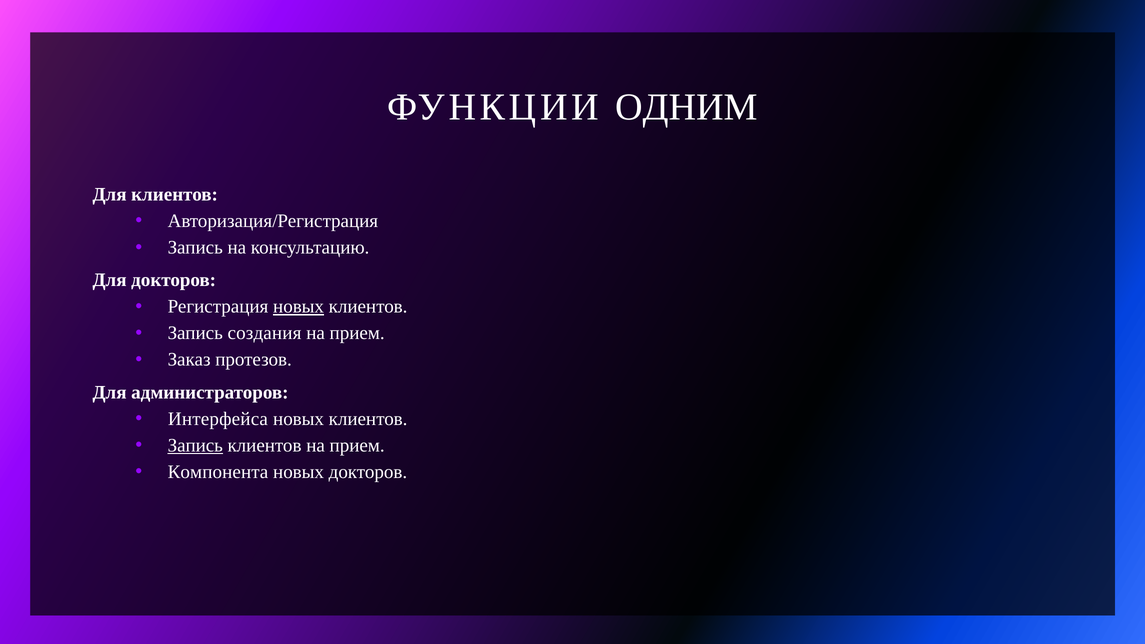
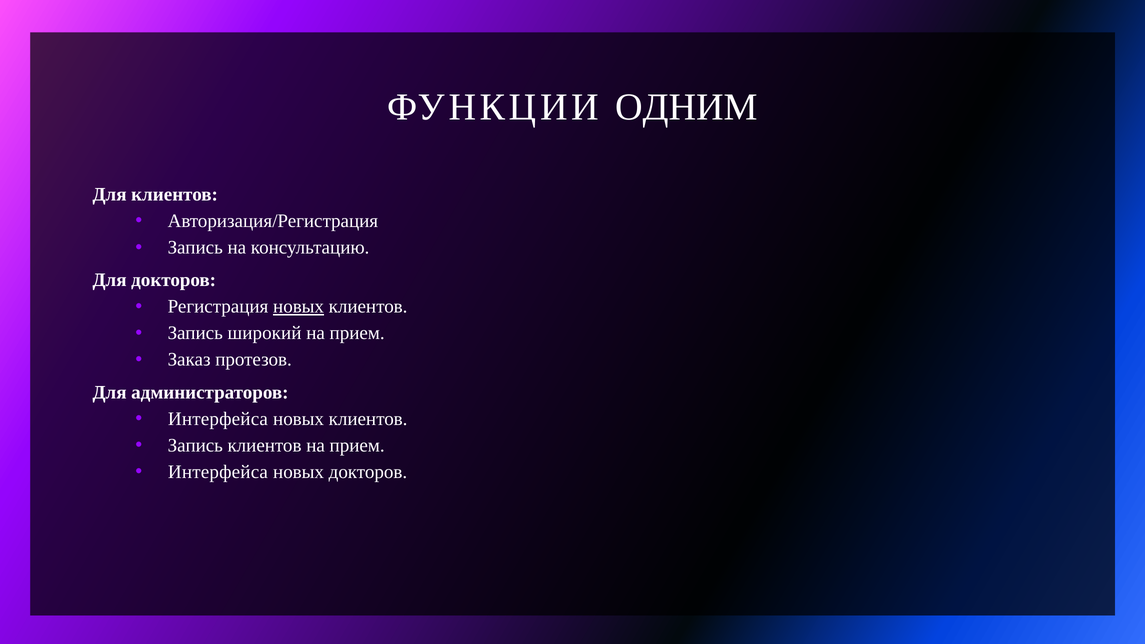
создания: создания -> широкий
Запись at (195, 445) underline: present -> none
Компонента at (218, 472): Компонента -> Интерфейса
